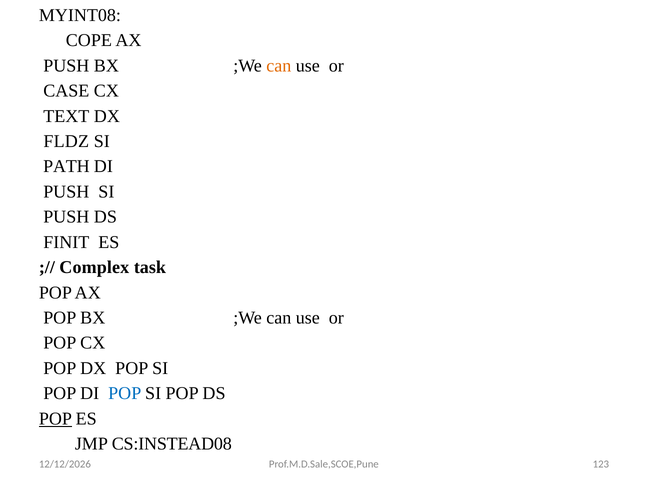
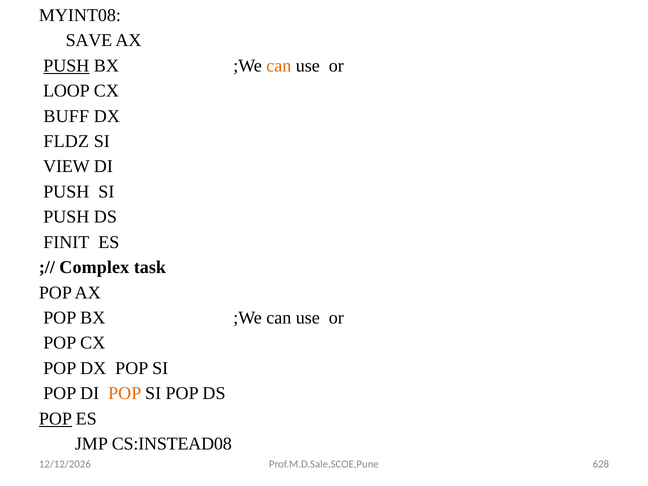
COPE: COPE -> SAVE
PUSH at (66, 66) underline: none -> present
CASE: CASE -> LOOP
TEXT: TEXT -> BUFF
PATH: PATH -> VIEW
POP at (125, 393) colour: blue -> orange
123: 123 -> 628
